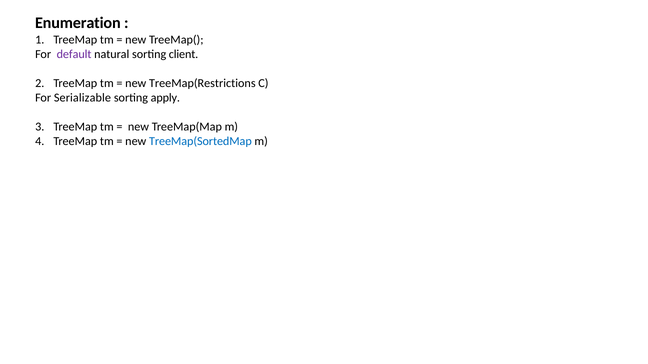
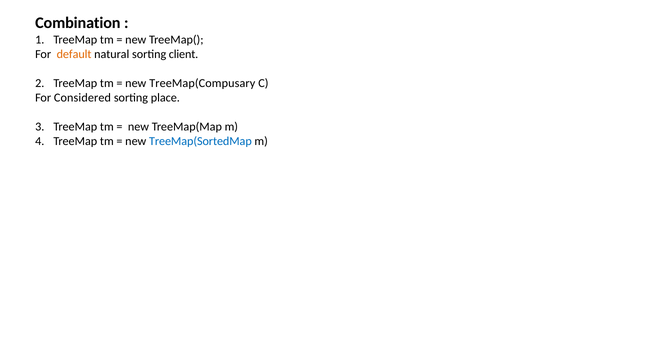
Enumeration: Enumeration -> Combination
default colour: purple -> orange
TreeMap(Restrictions: TreeMap(Restrictions -> TreeMap(Compusary
Serializable: Serializable -> Considered
apply: apply -> place
